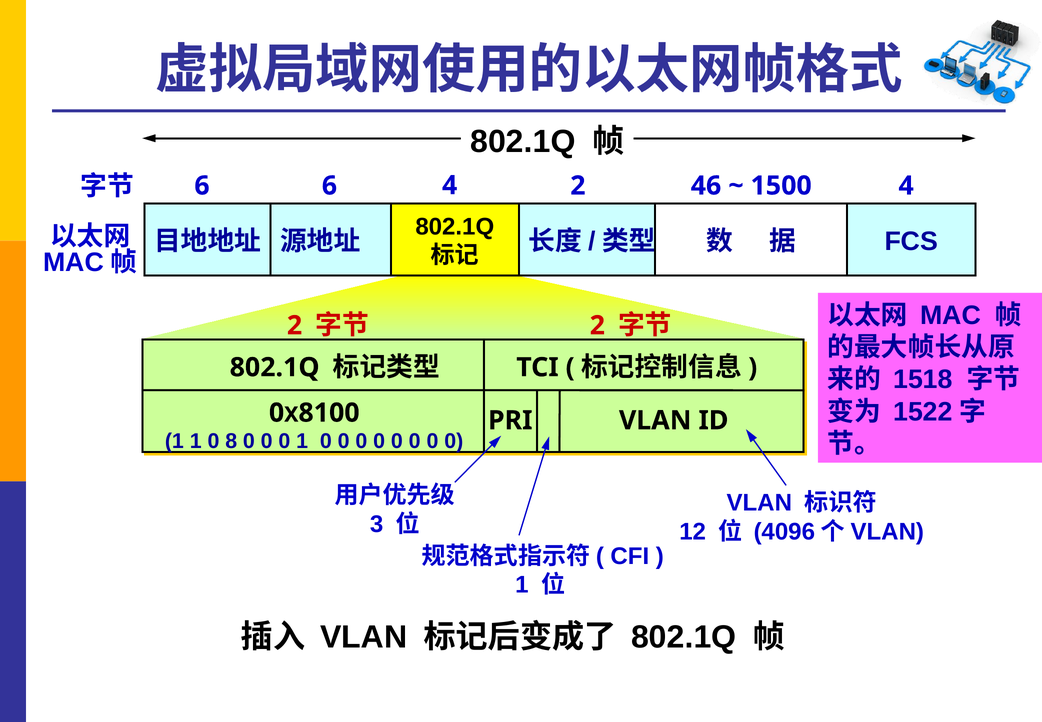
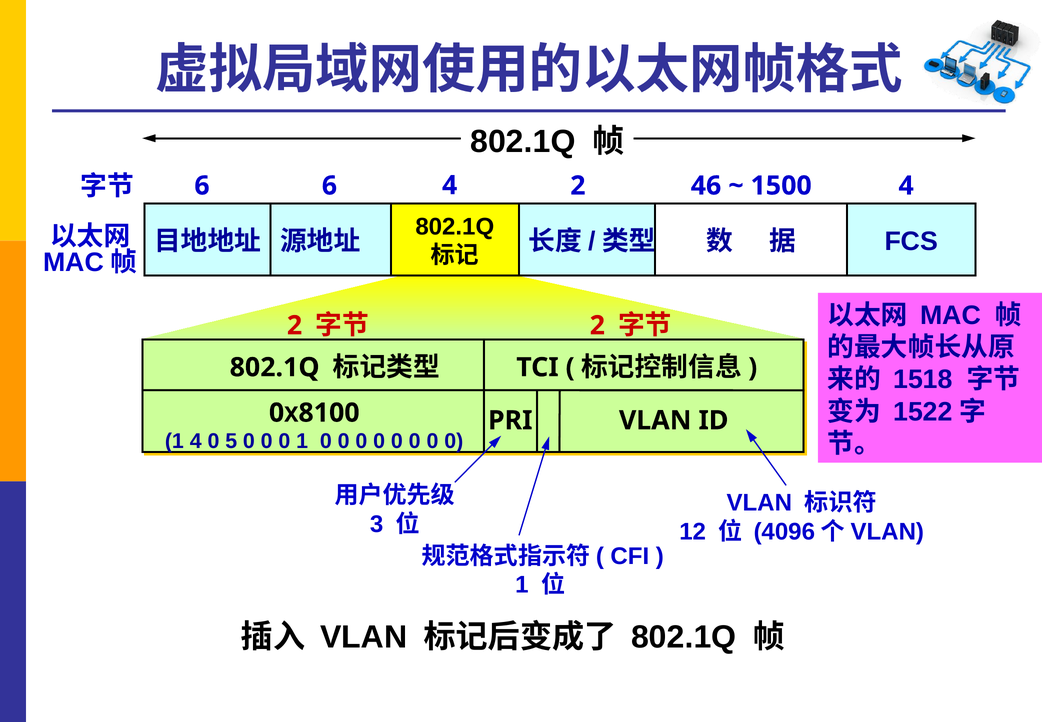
1 1: 1 -> 4
8: 8 -> 5
